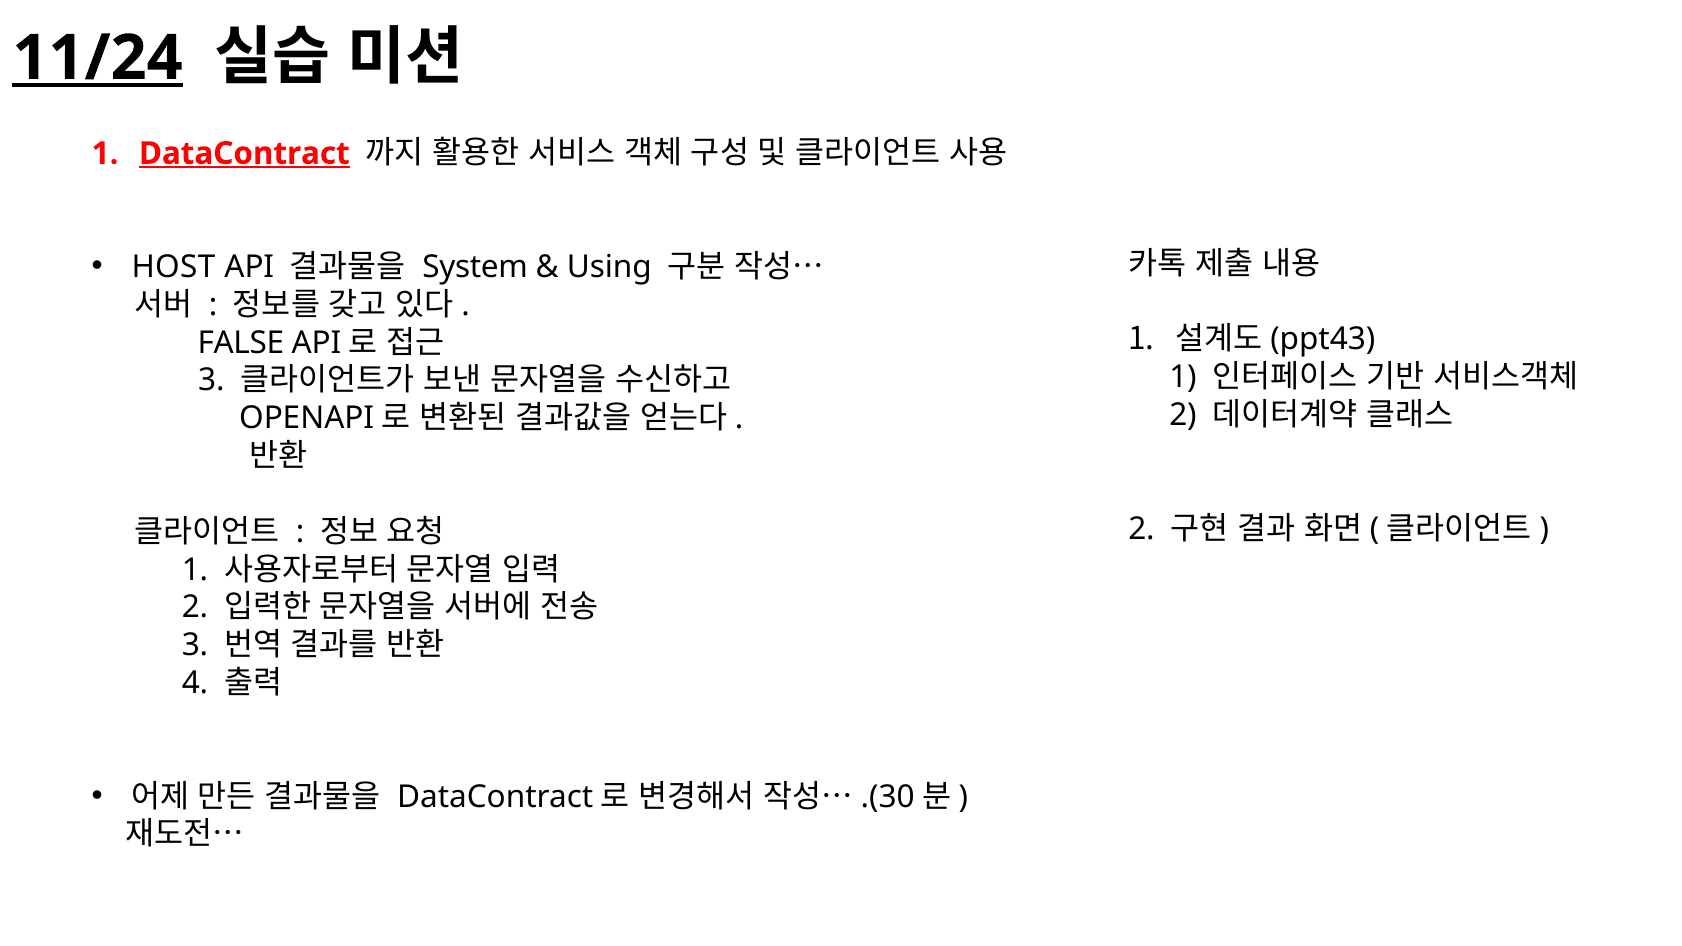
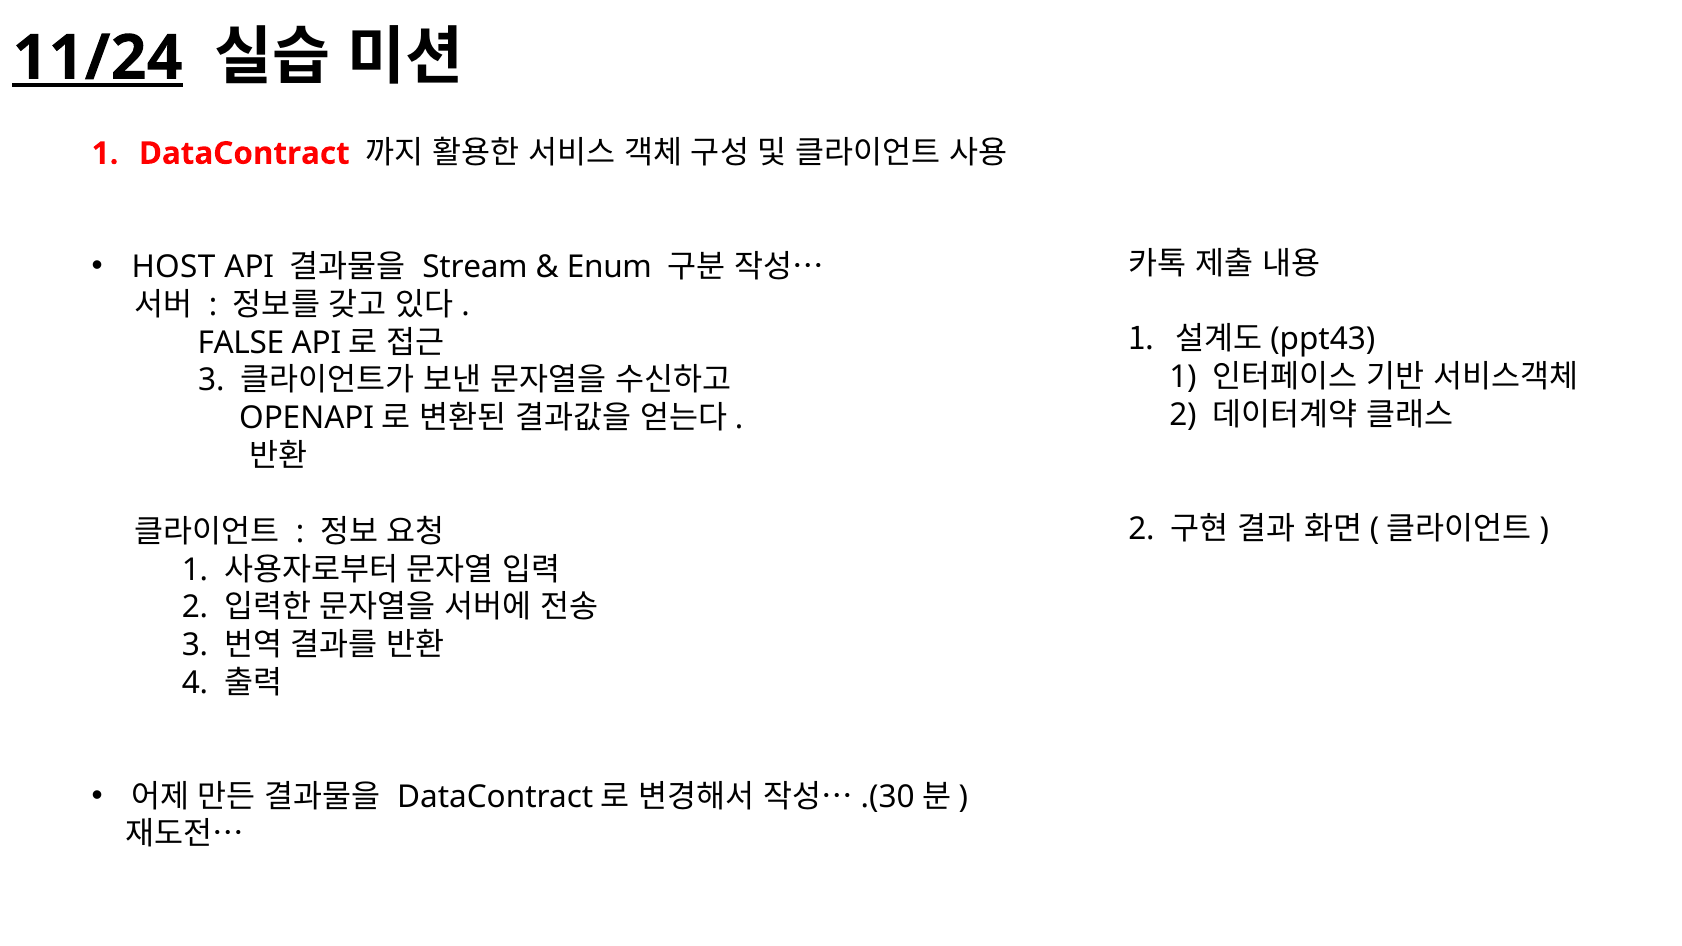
DataContract underline: present -> none
System: System -> Stream
Using: Using -> Enum
